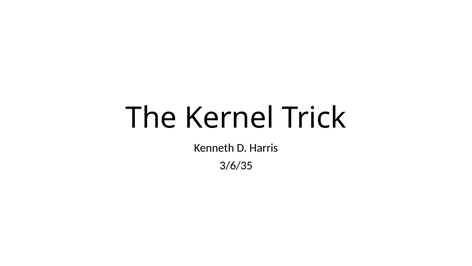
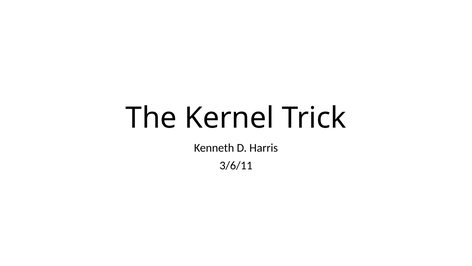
3/6/35: 3/6/35 -> 3/6/11
